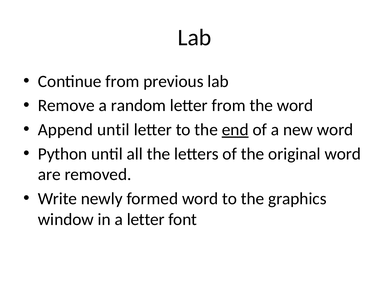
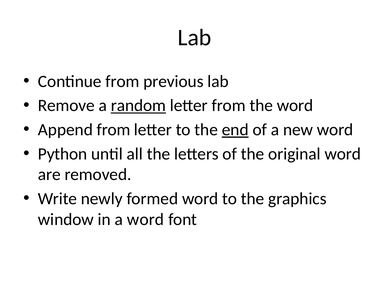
random underline: none -> present
Append until: until -> from
a letter: letter -> word
